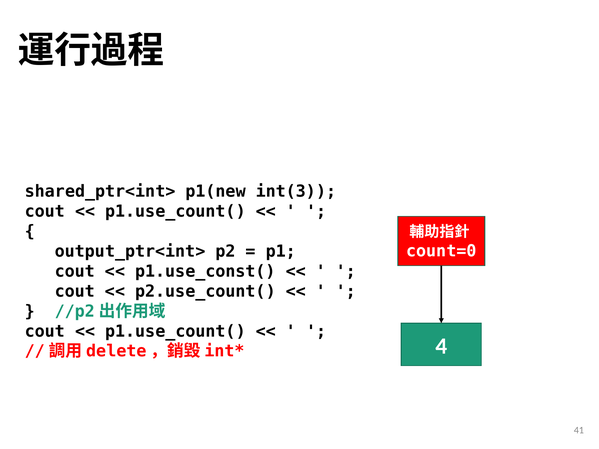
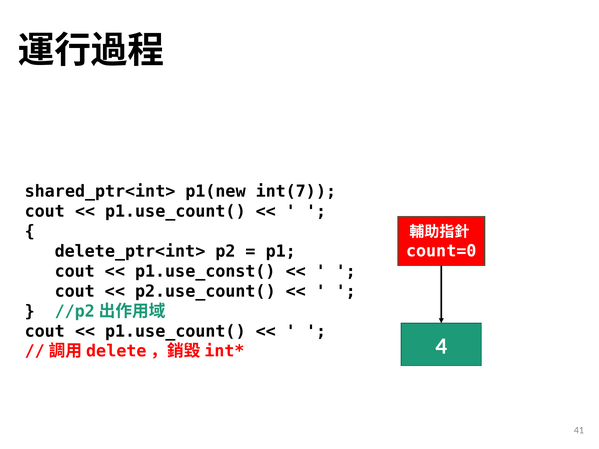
int(3: int(3 -> int(7
output_ptr<int>: output_ptr<int> -> delete_ptr<int>
